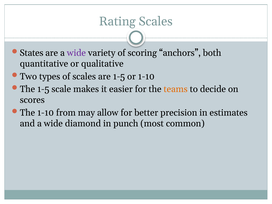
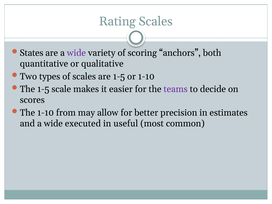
teams colour: orange -> purple
diamond: diamond -> executed
punch: punch -> useful
